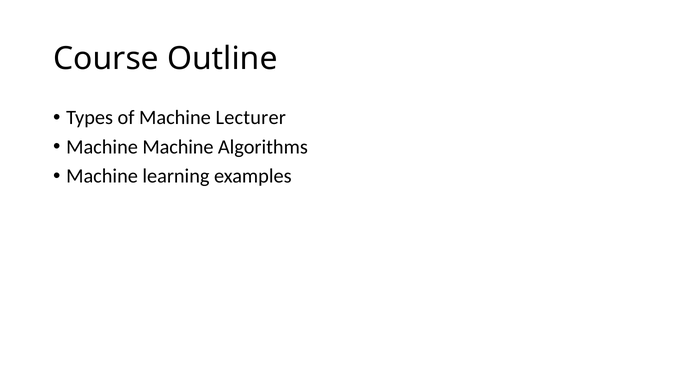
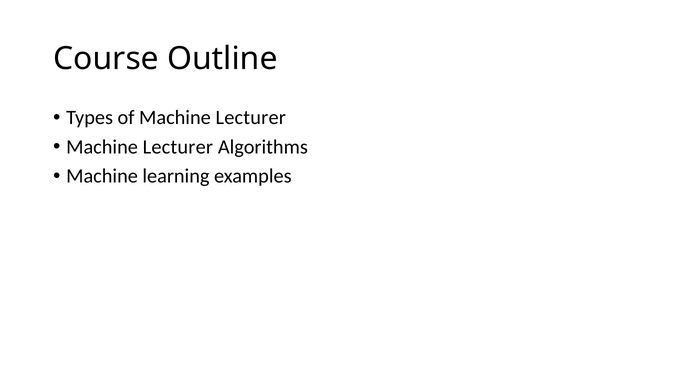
Machine at (178, 147): Machine -> Lecturer
